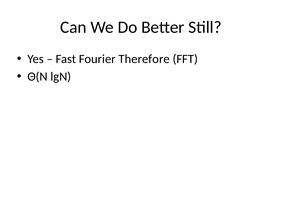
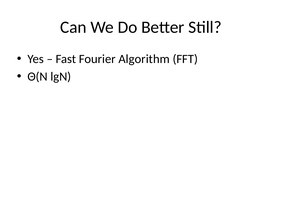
Therefore: Therefore -> Algorithm
